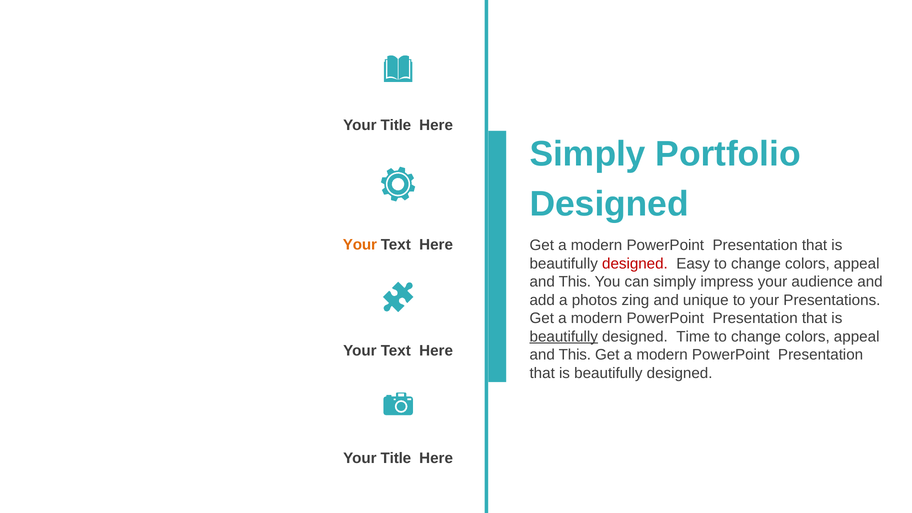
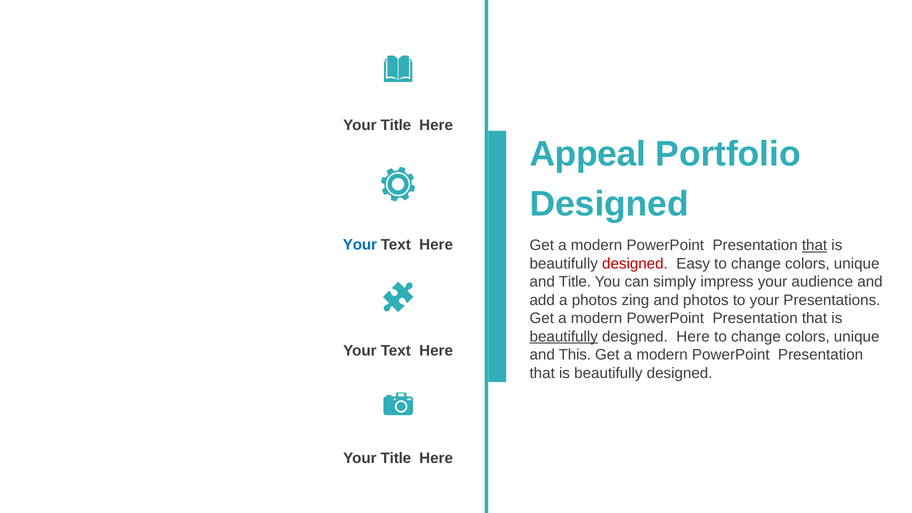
Simply at (588, 154): Simply -> Appeal
Your at (360, 245) colour: orange -> blue
that at (815, 245) underline: none -> present
appeal at (857, 264): appeal -> unique
This at (575, 282): This -> Title
and unique: unique -> photos
designed Time: Time -> Here
appeal at (857, 337): appeal -> unique
